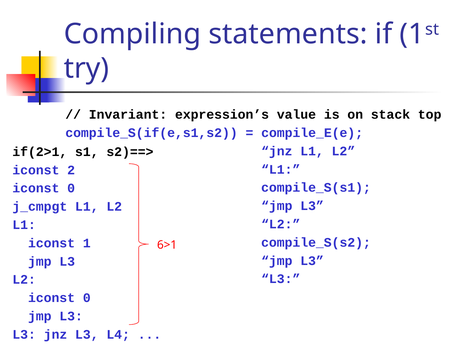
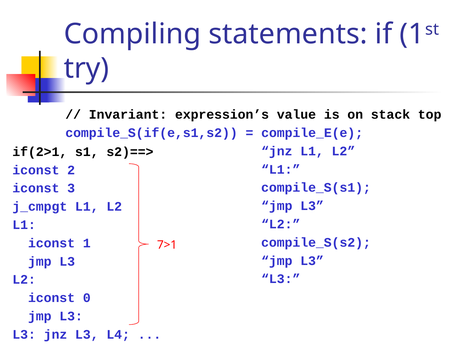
0 at (71, 188): 0 -> 3
6>1: 6>1 -> 7>1
